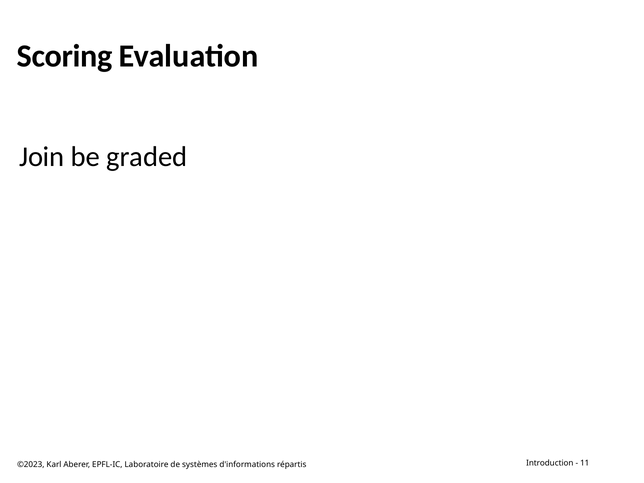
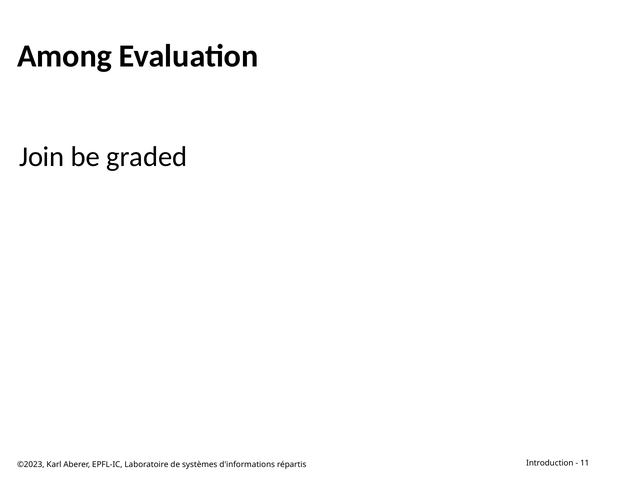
Scoring: Scoring -> Among
